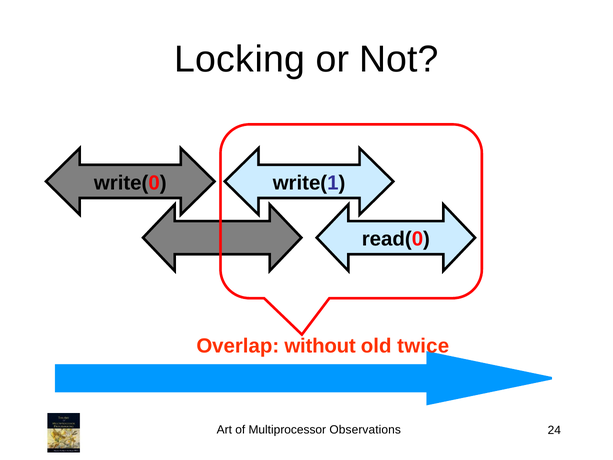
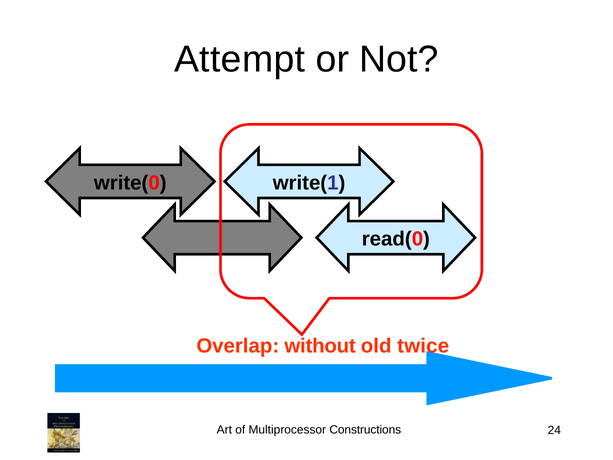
Locking: Locking -> Attempt
Observations: Observations -> Constructions
